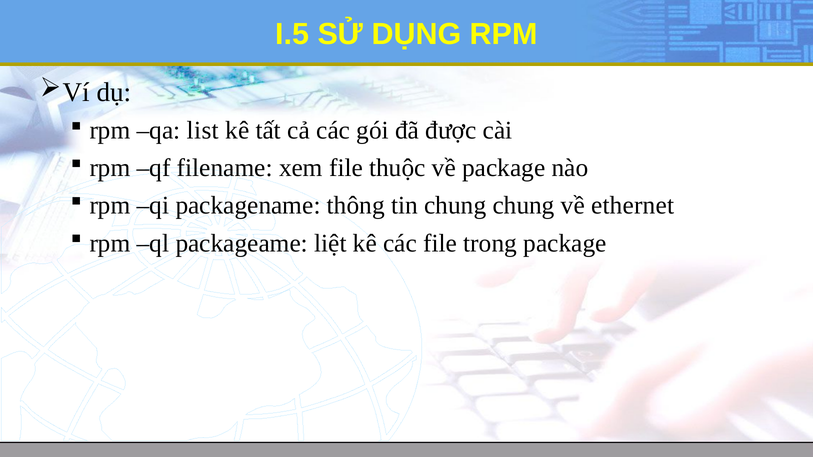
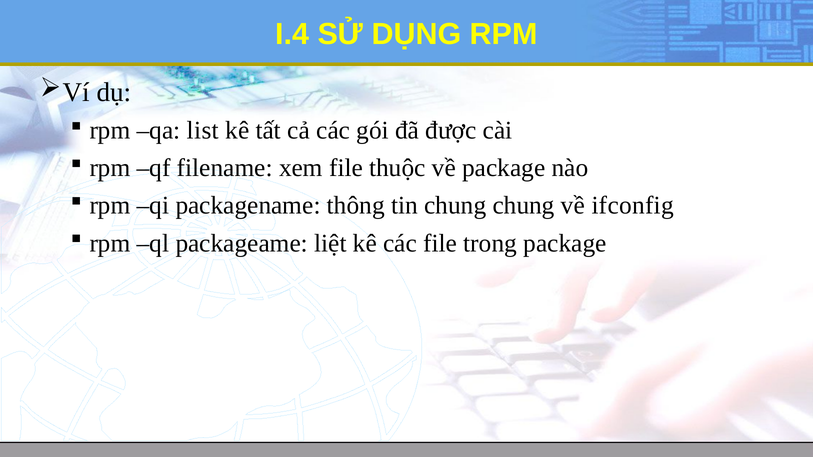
I.5: I.5 -> I.4
ethernet: ethernet -> ifconfig
